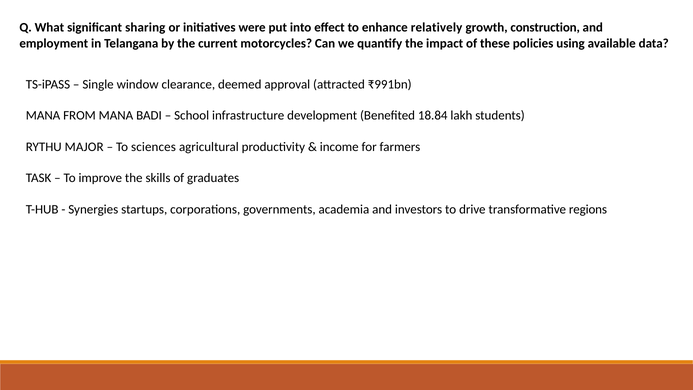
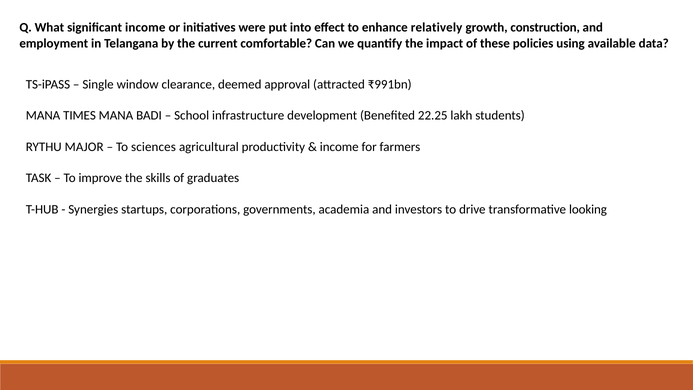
significant sharing: sharing -> income
motorcycles: motorcycles -> comfortable
FROM: FROM -> TIMES
18.84: 18.84 -> 22.25
regions: regions -> looking
